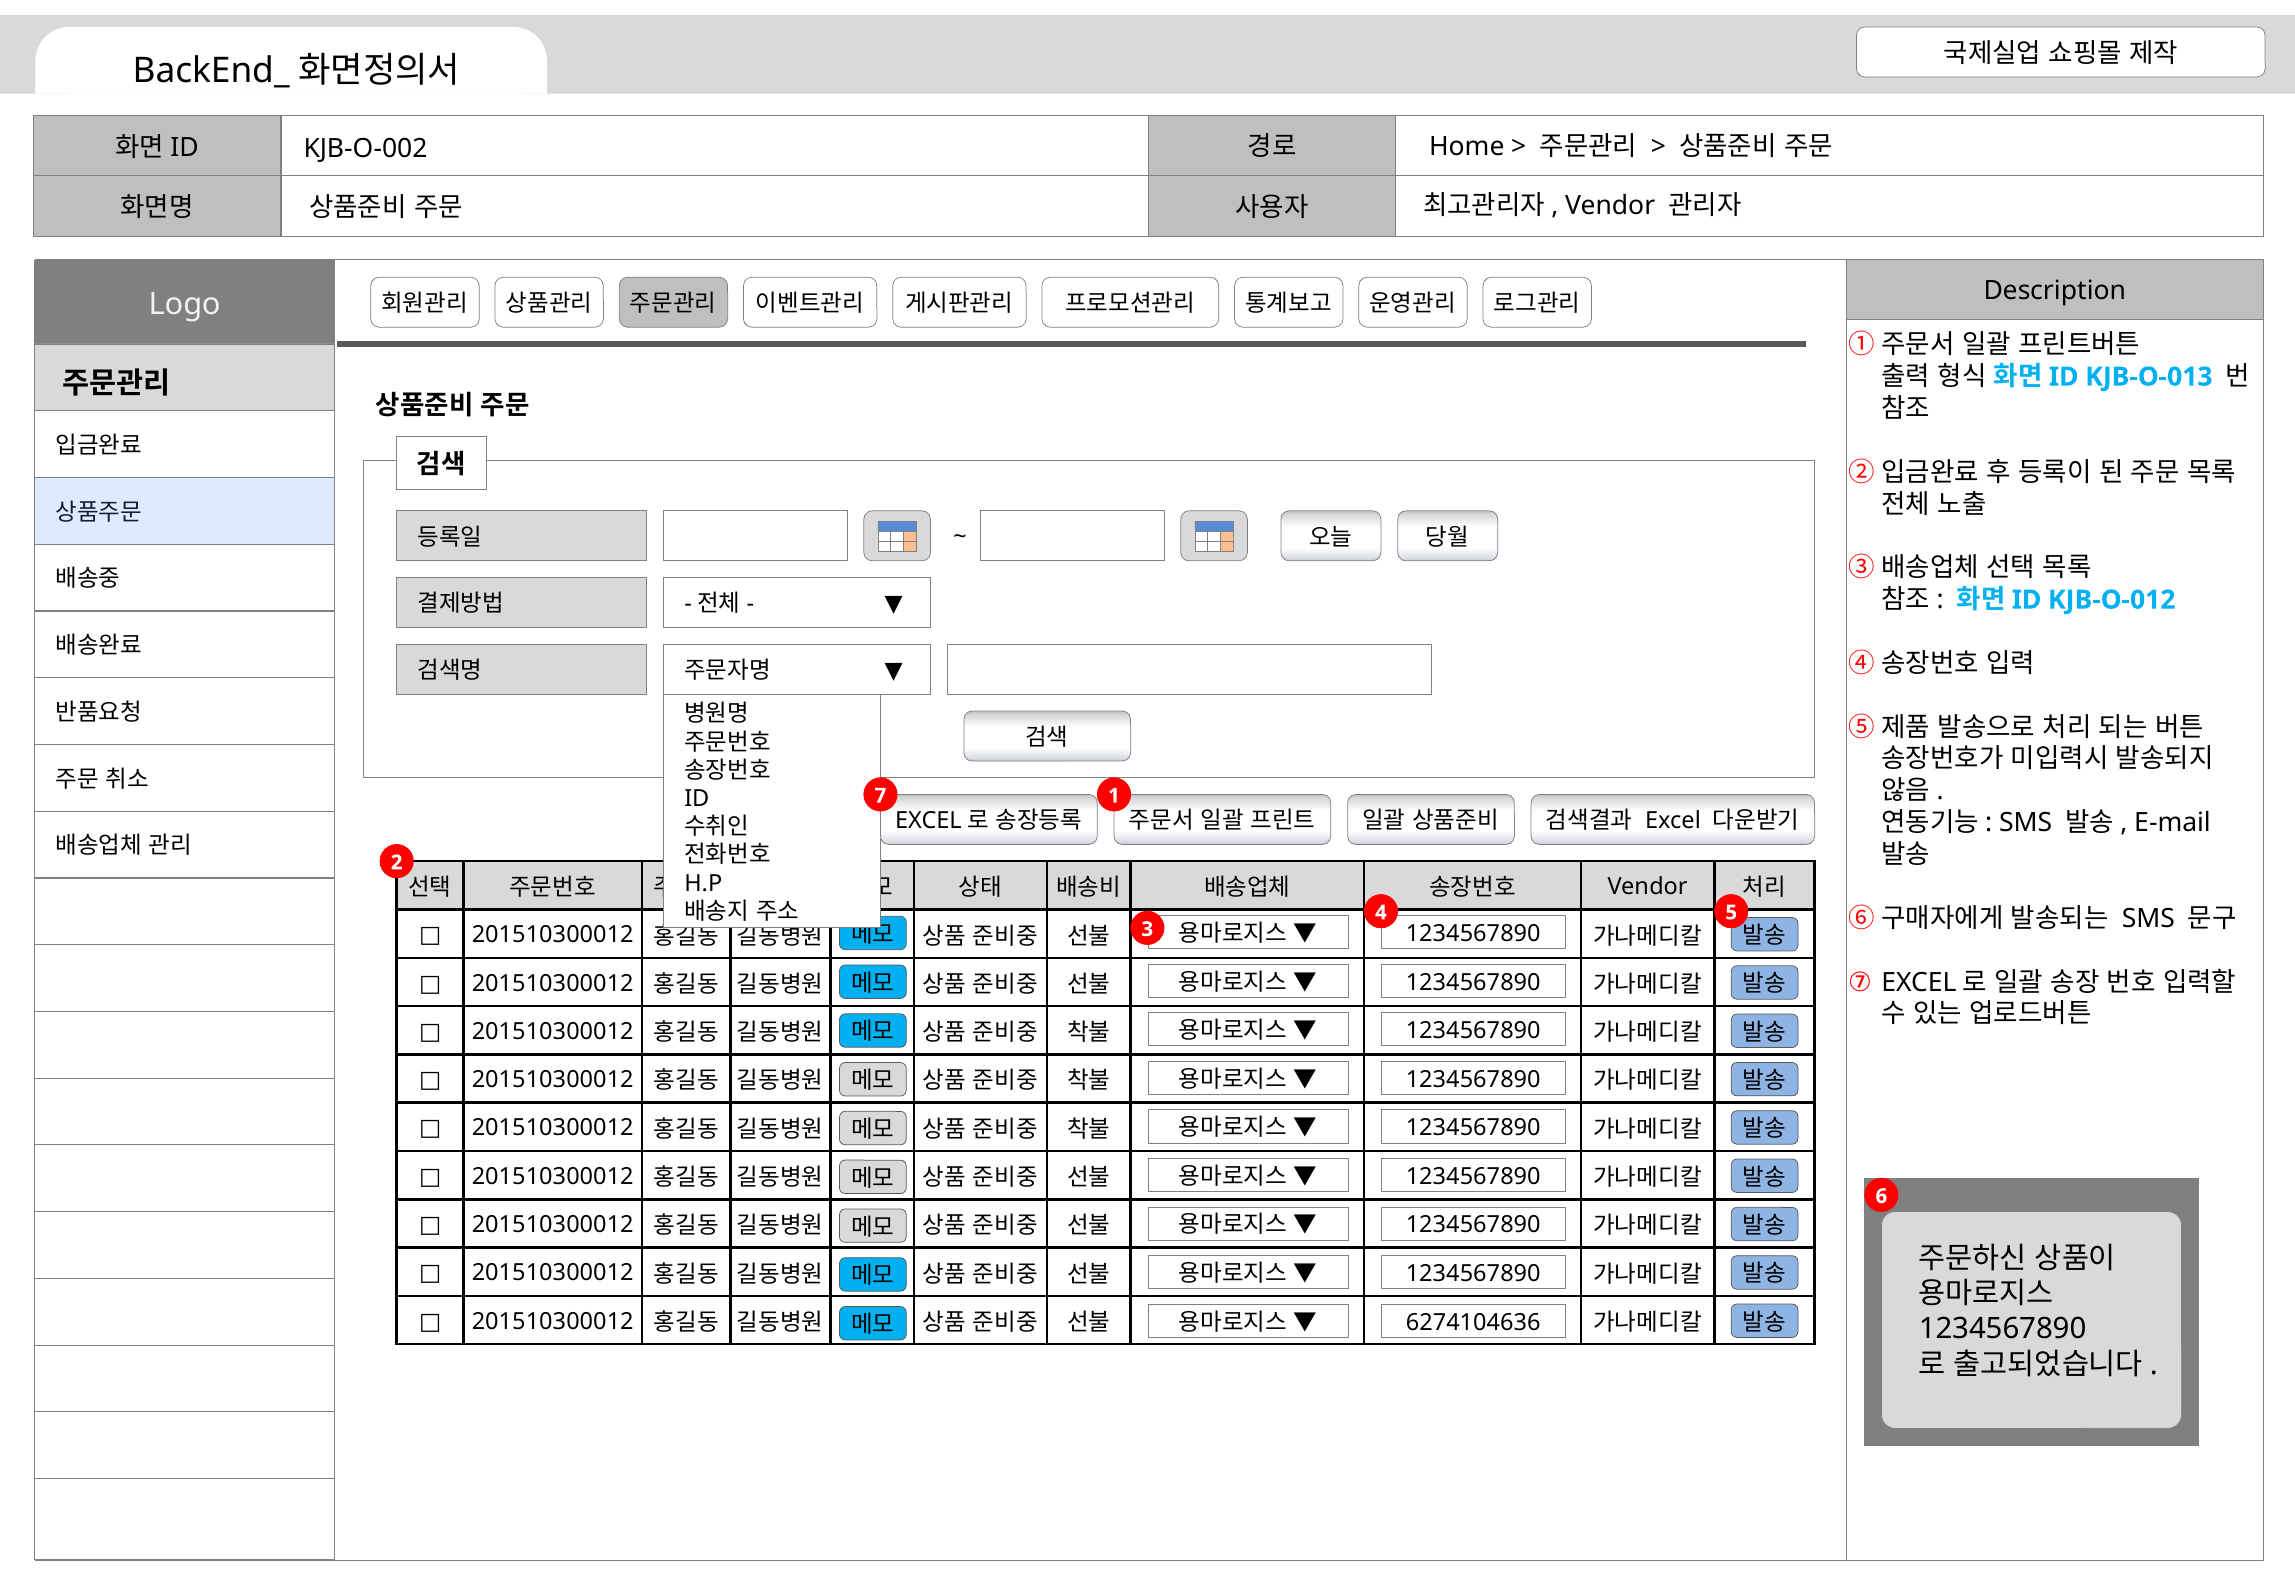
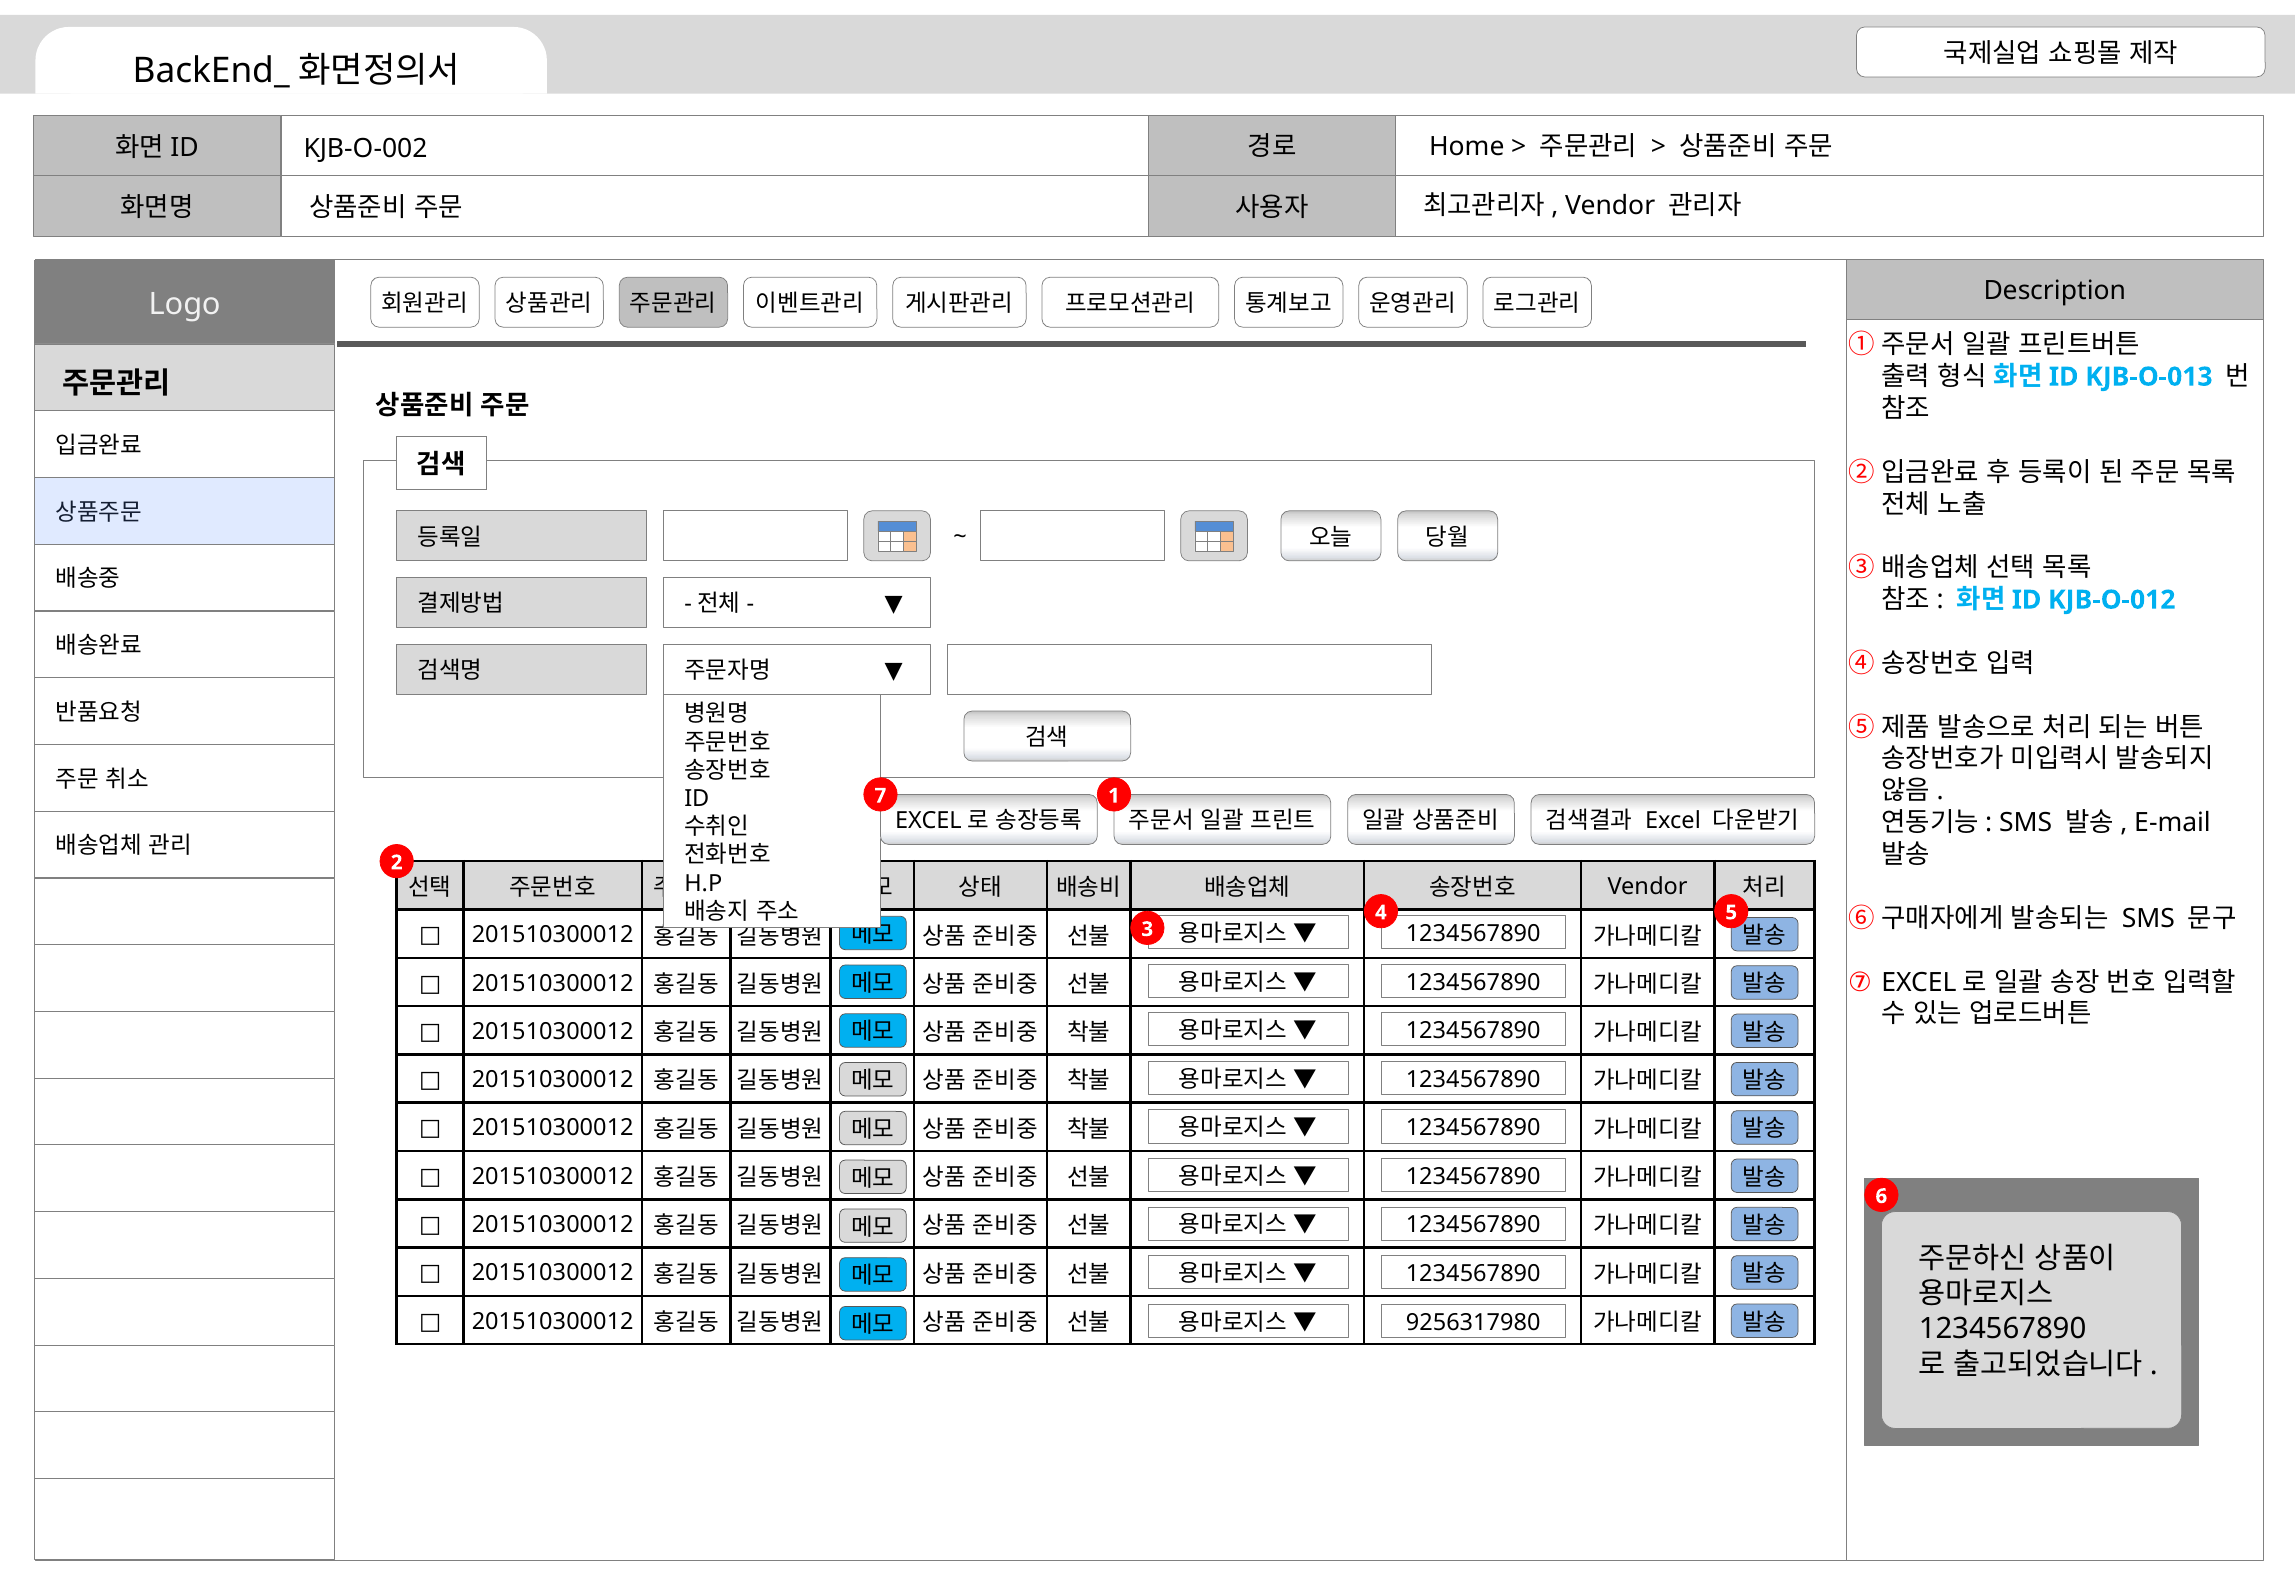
6274104636: 6274104636 -> 9256317980
